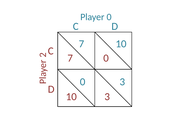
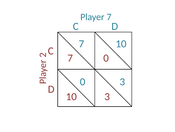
Player 0: 0 -> 7
